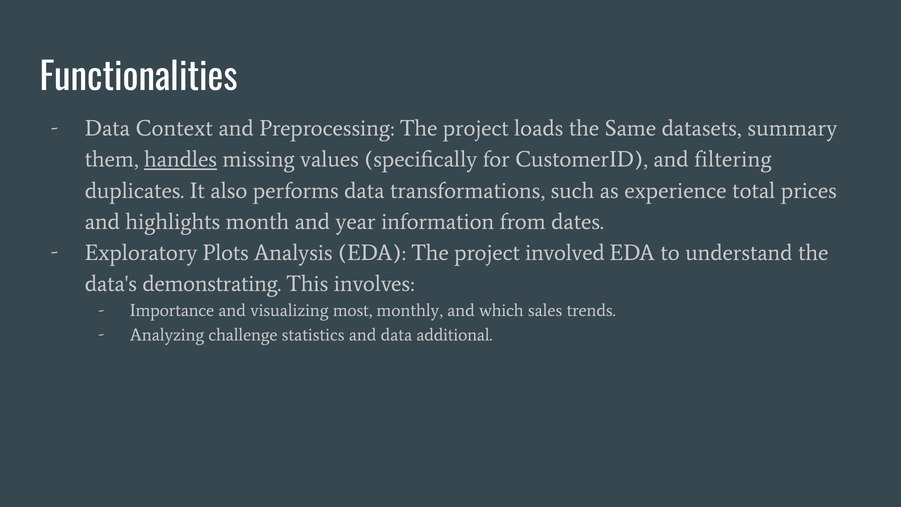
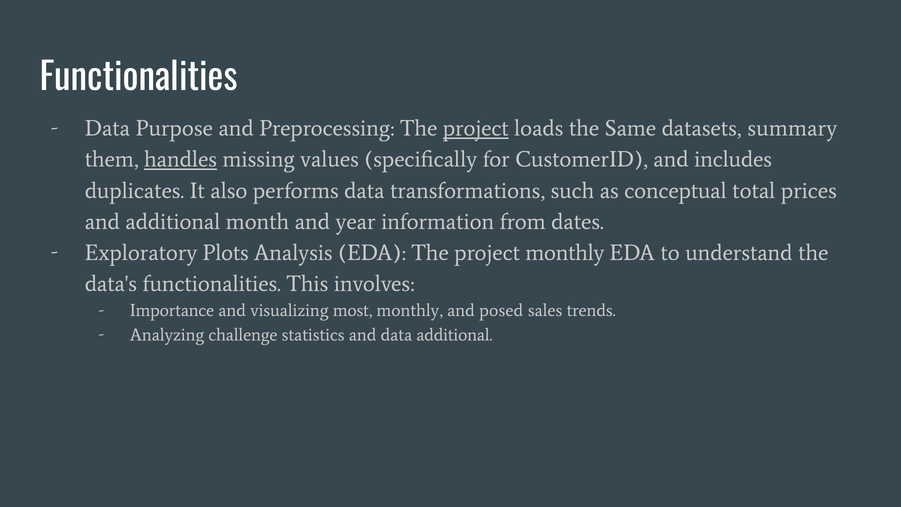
Context: Context -> Purpose
project at (476, 128) underline: none -> present
filtering: filtering -> includes
experience: experience -> conceptual
and highlights: highlights -> additional
project involved: involved -> monthly
data's demonstrating: demonstrating -> functionalities
which: which -> posed
